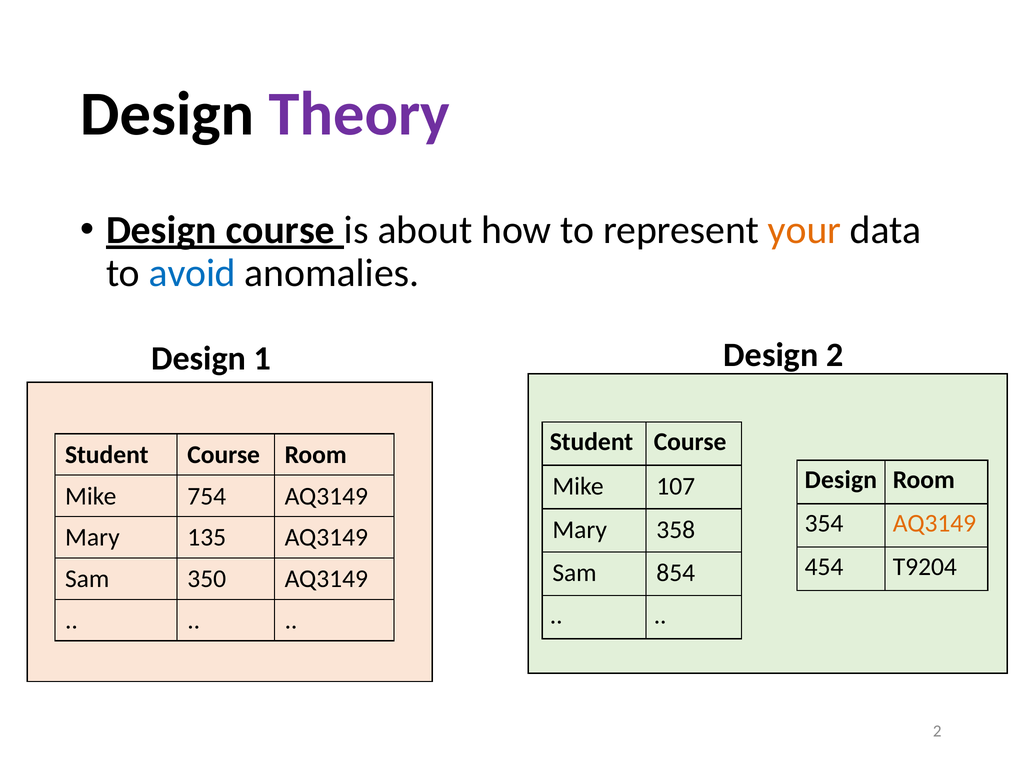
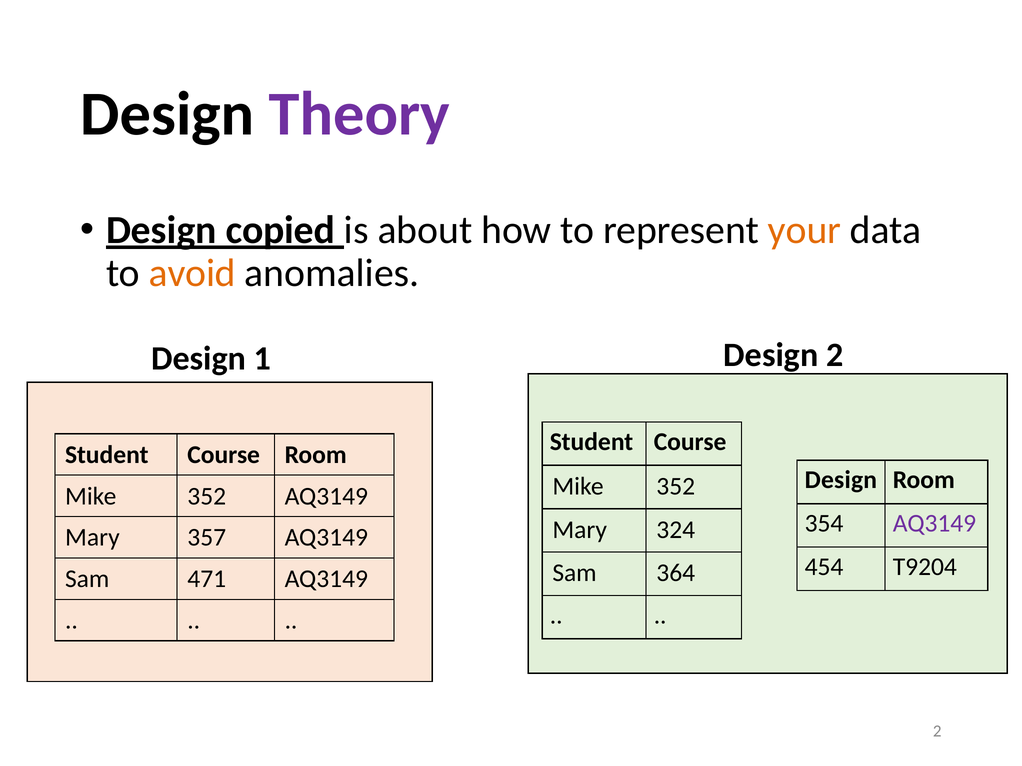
Design course: course -> copied
avoid colour: blue -> orange
107 at (676, 487): 107 -> 352
754 at (207, 496): 754 -> 352
AQ3149 at (934, 524) colour: orange -> purple
358: 358 -> 324
135: 135 -> 357
854: 854 -> 364
350: 350 -> 471
